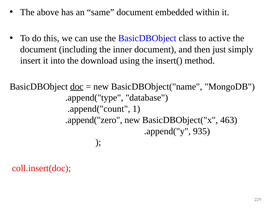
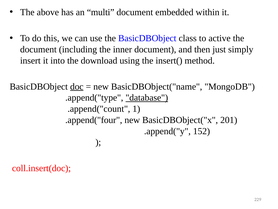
same: same -> multi
database underline: none -> present
.append("zero: .append("zero -> .append("four
463: 463 -> 201
935: 935 -> 152
